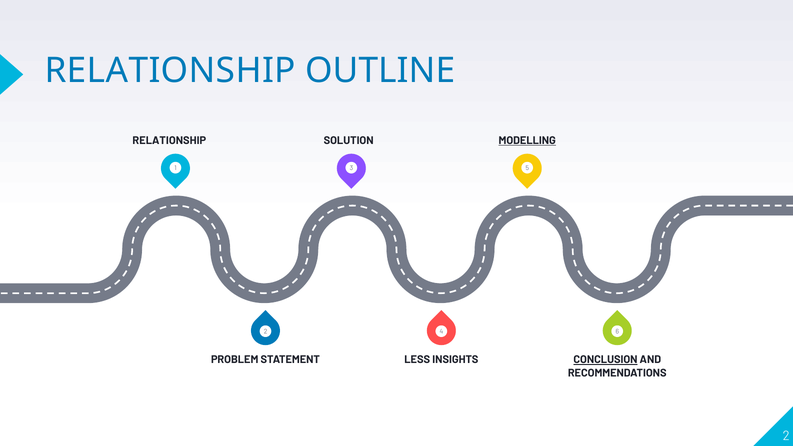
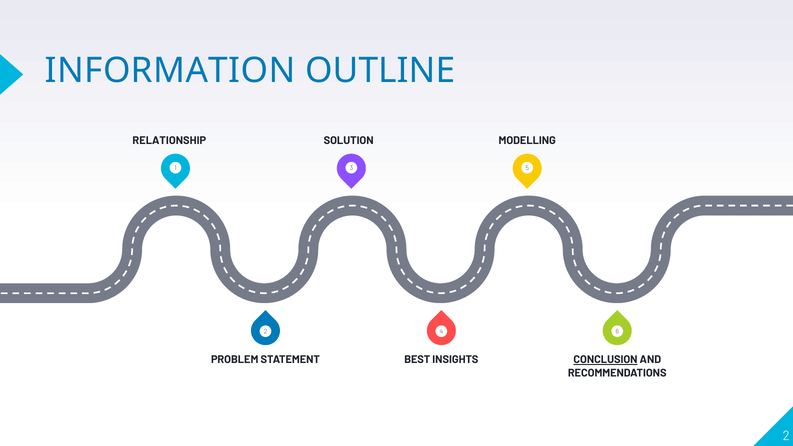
RELATIONSHIP at (170, 71): RELATIONSHIP -> INFORMATION
MODELLING underline: present -> none
LESS: LESS -> BEST
